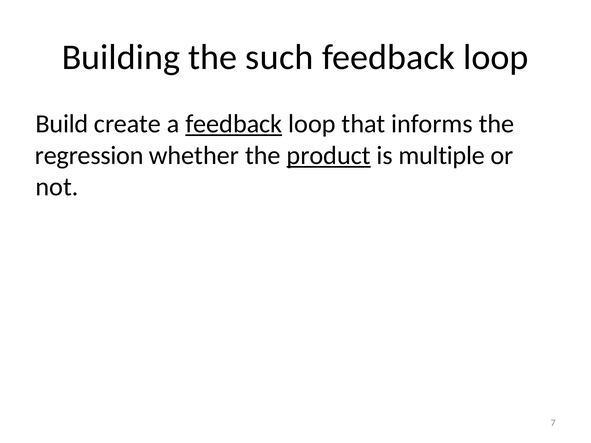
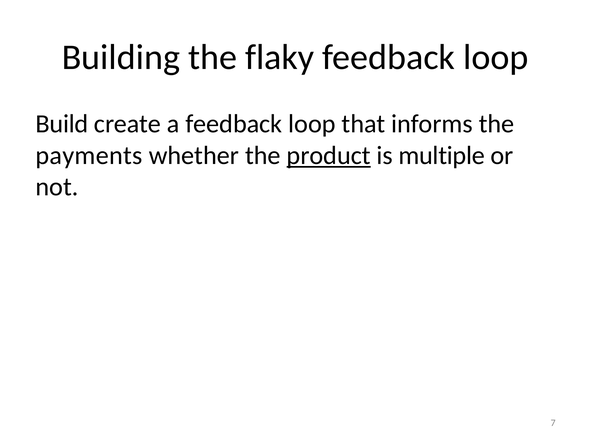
such: such -> flaky
feedback at (234, 124) underline: present -> none
regression: regression -> payments
